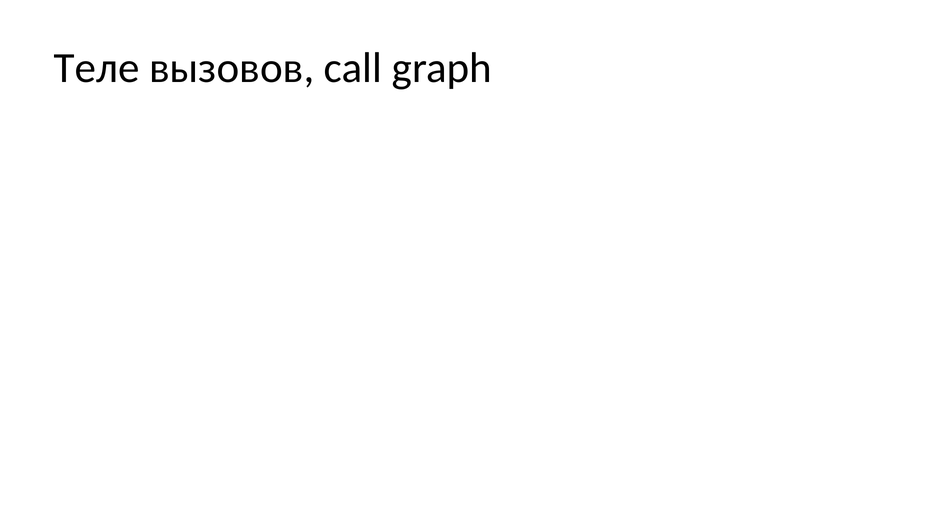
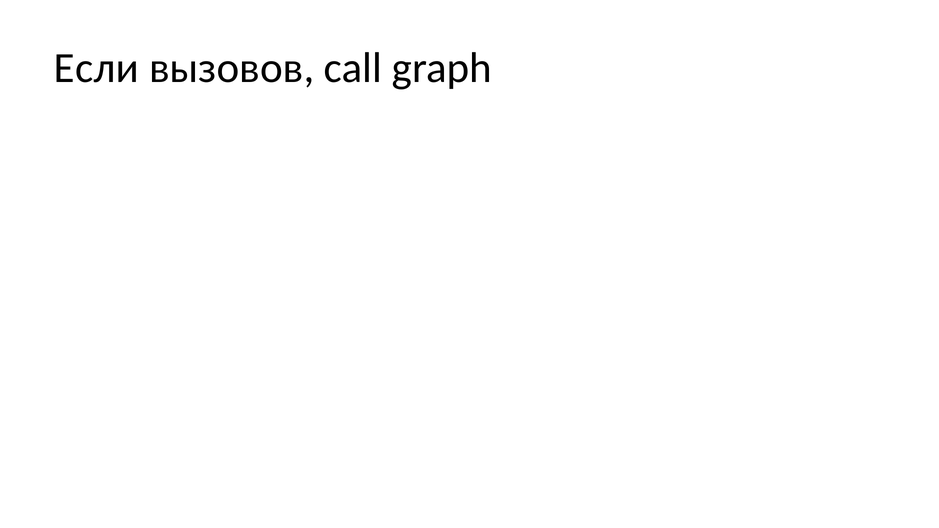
Теле at (97, 68): Теле -> Если
